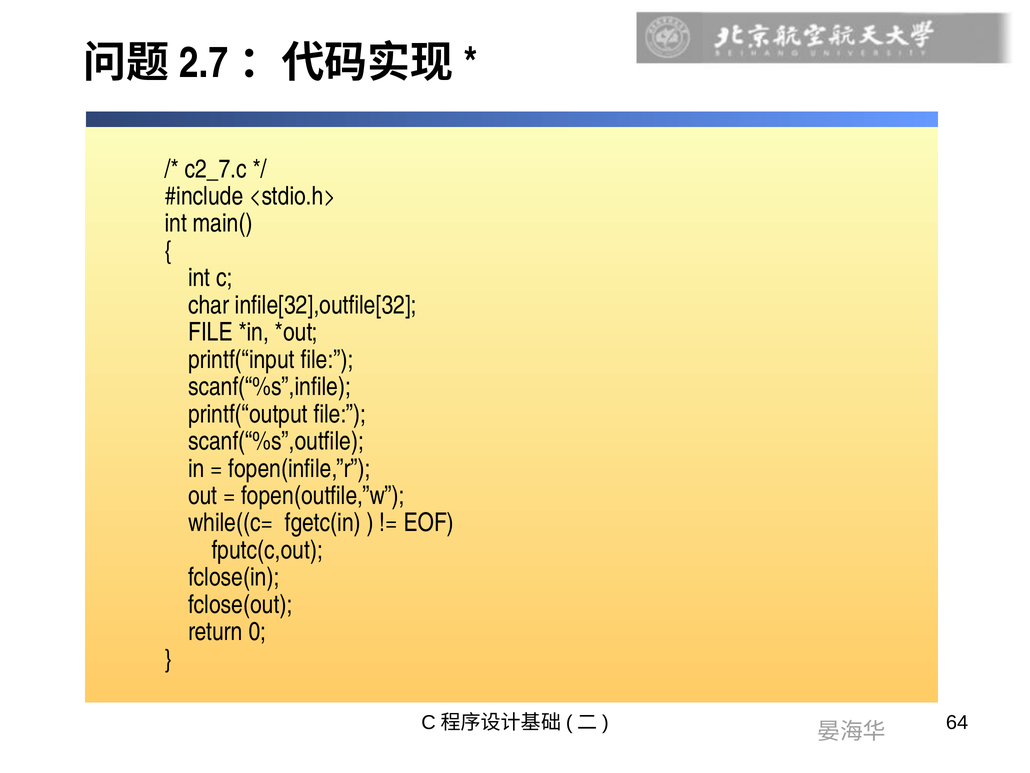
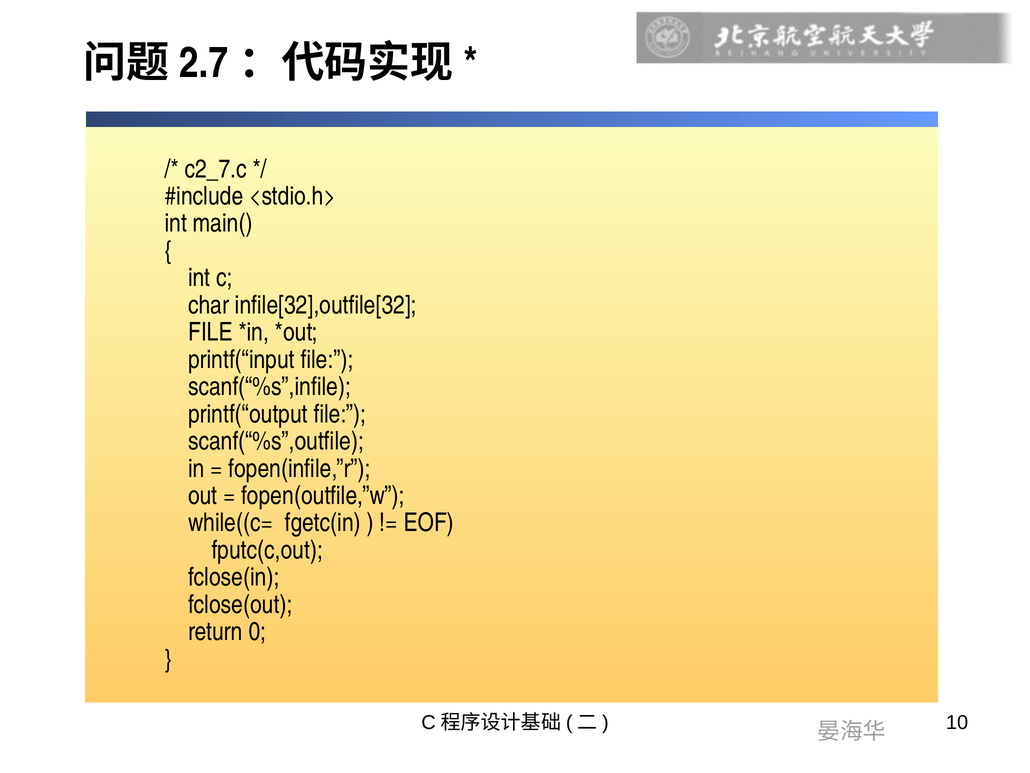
64: 64 -> 10
